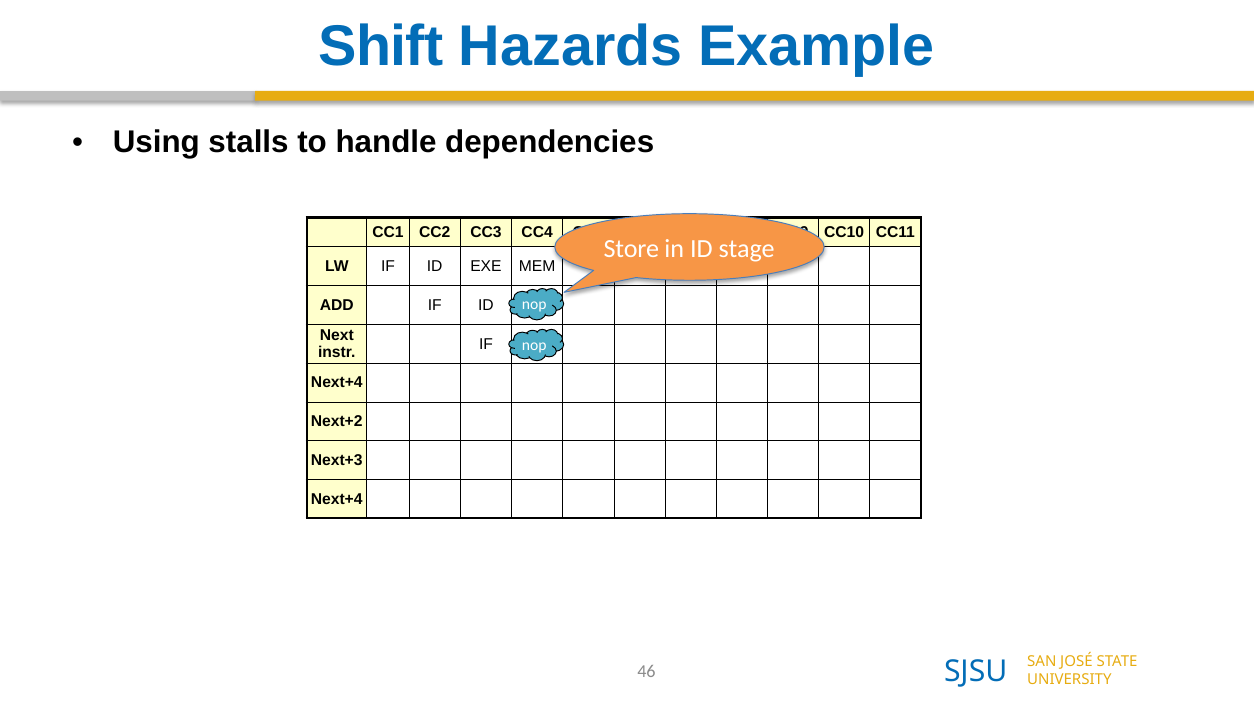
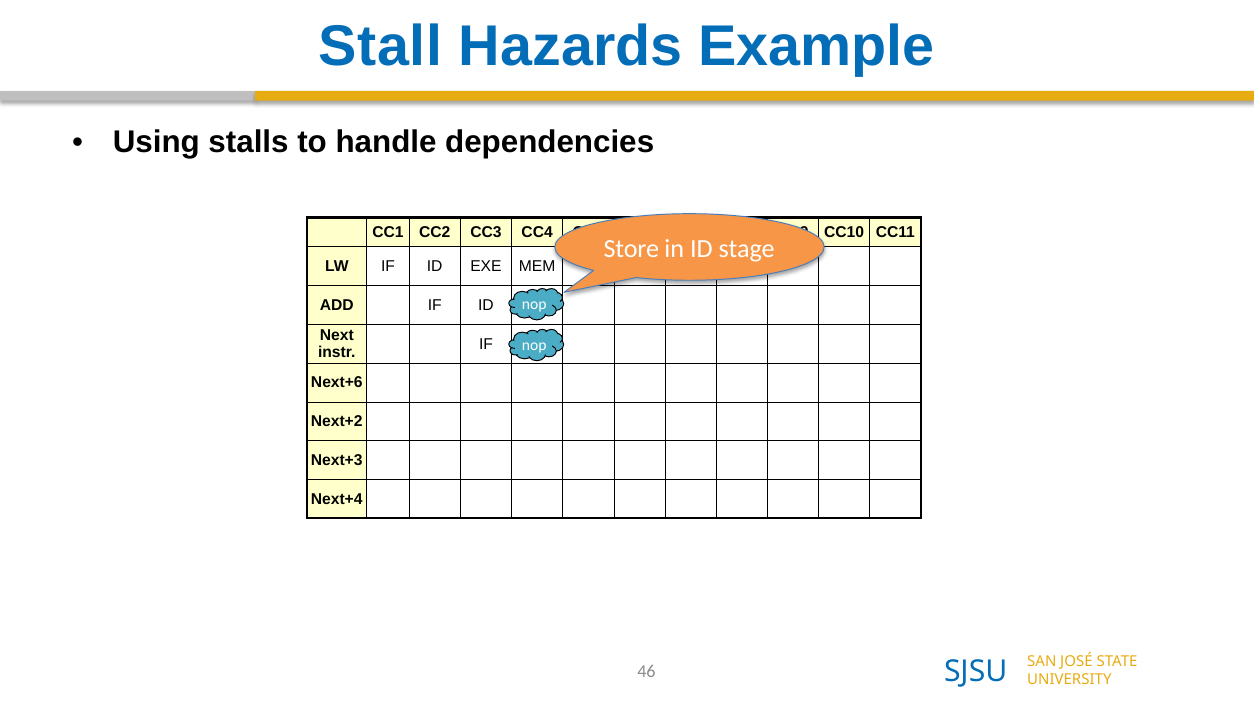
Shift: Shift -> Stall
Next+4 at (337, 383): Next+4 -> Next+6
